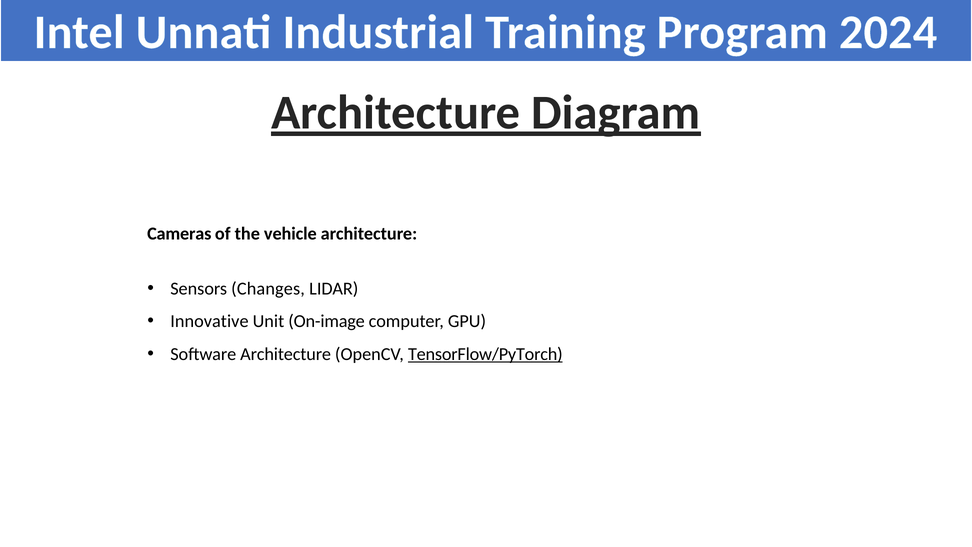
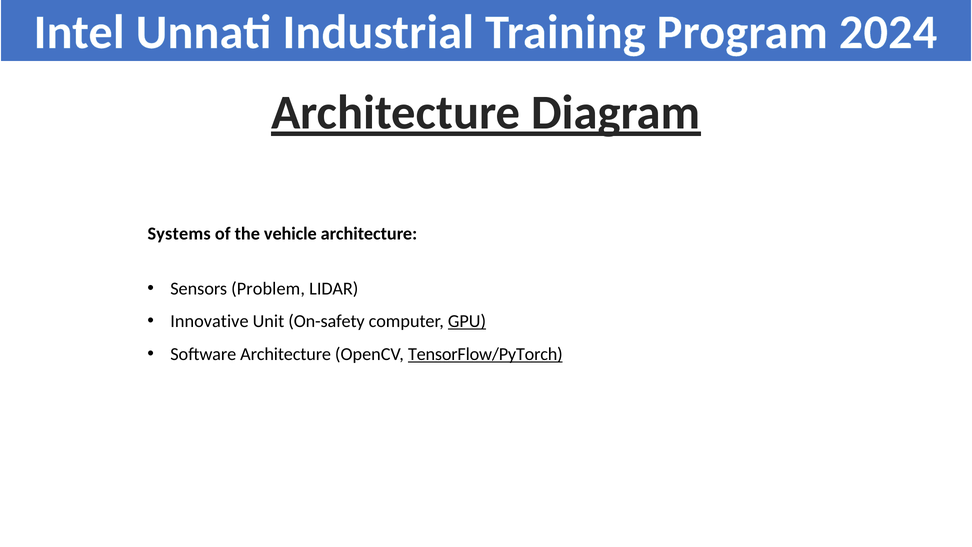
Cameras: Cameras -> Systems
Changes: Changes -> Problem
On-image: On-image -> On-safety
GPU underline: none -> present
